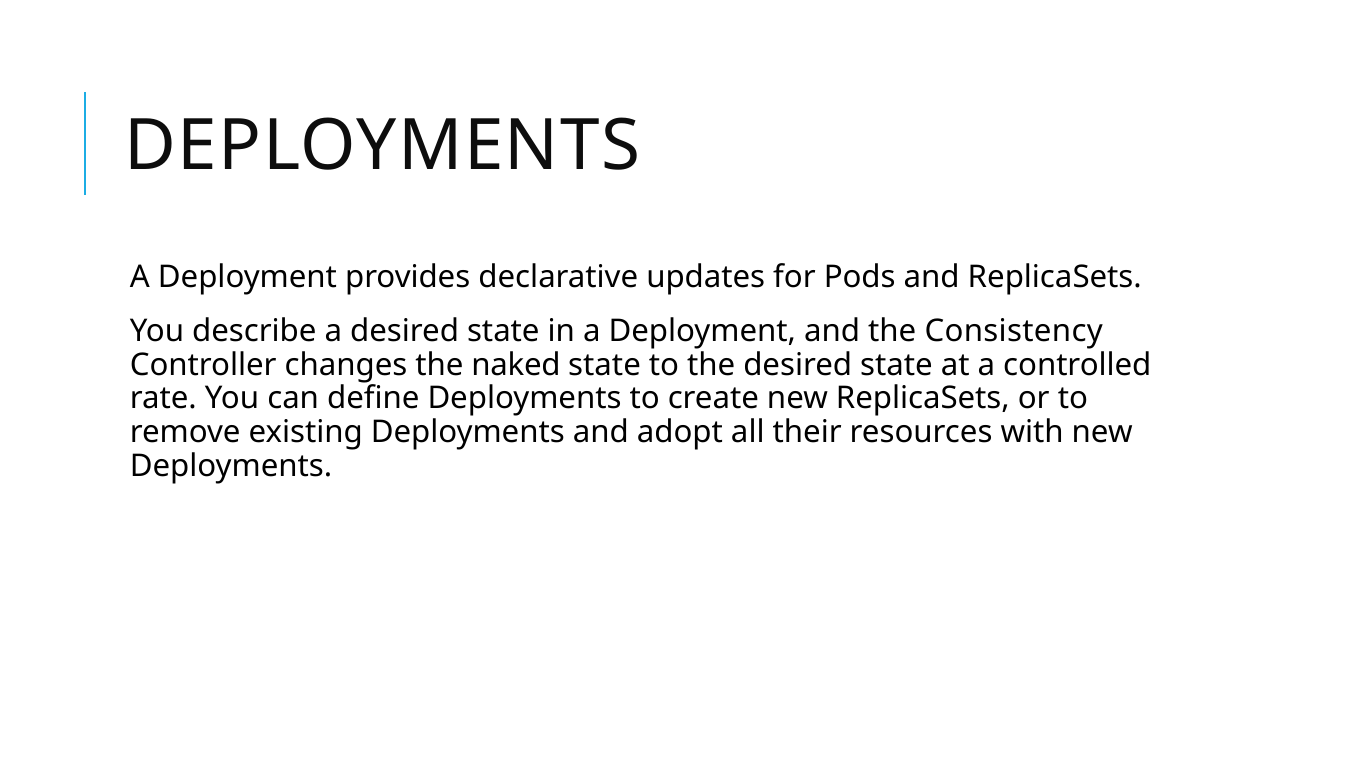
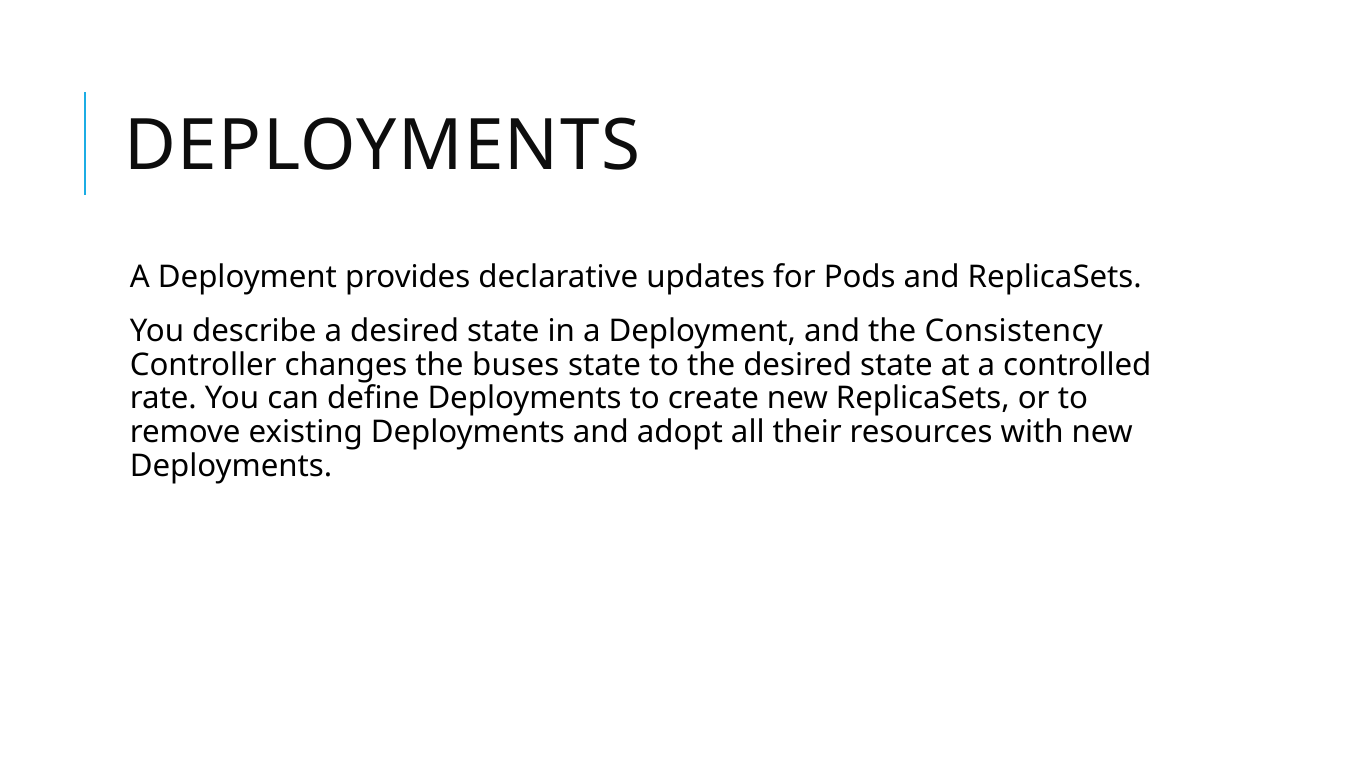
naked: naked -> buses
